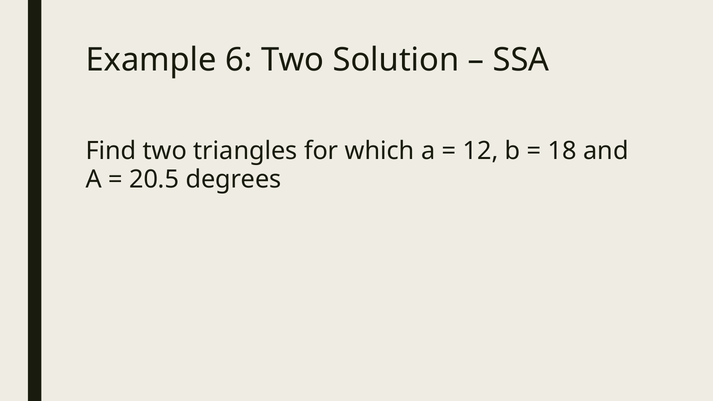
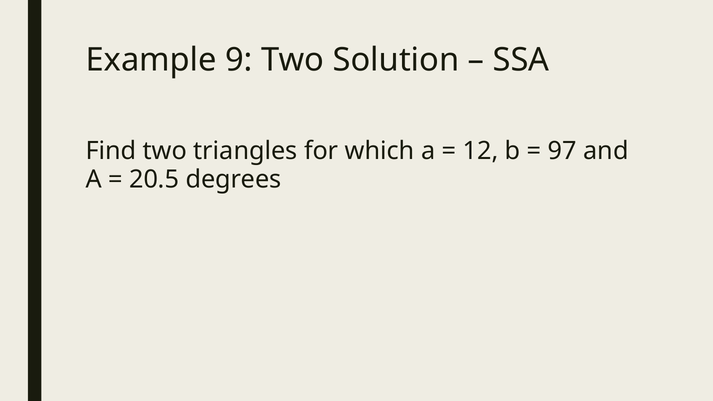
6: 6 -> 9
18: 18 -> 97
